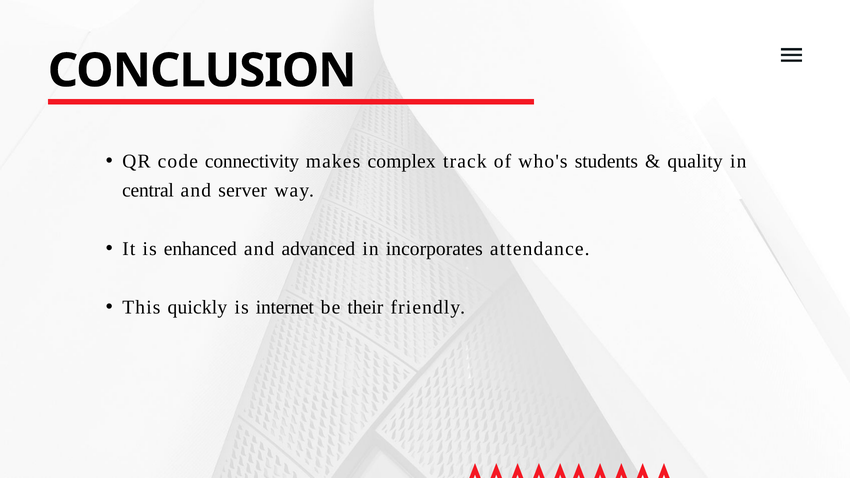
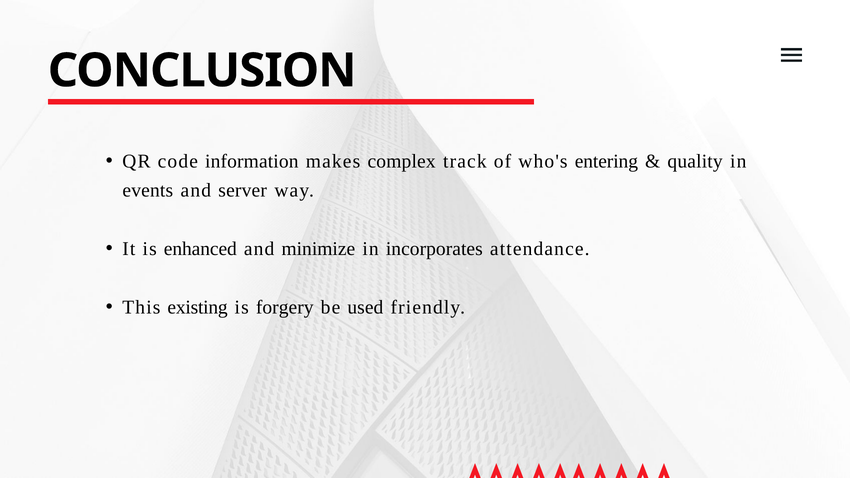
connectivity: connectivity -> information
students: students -> entering
central: central -> events
advanced: advanced -> minimize
quickly: quickly -> existing
internet: internet -> forgery
their: their -> used
